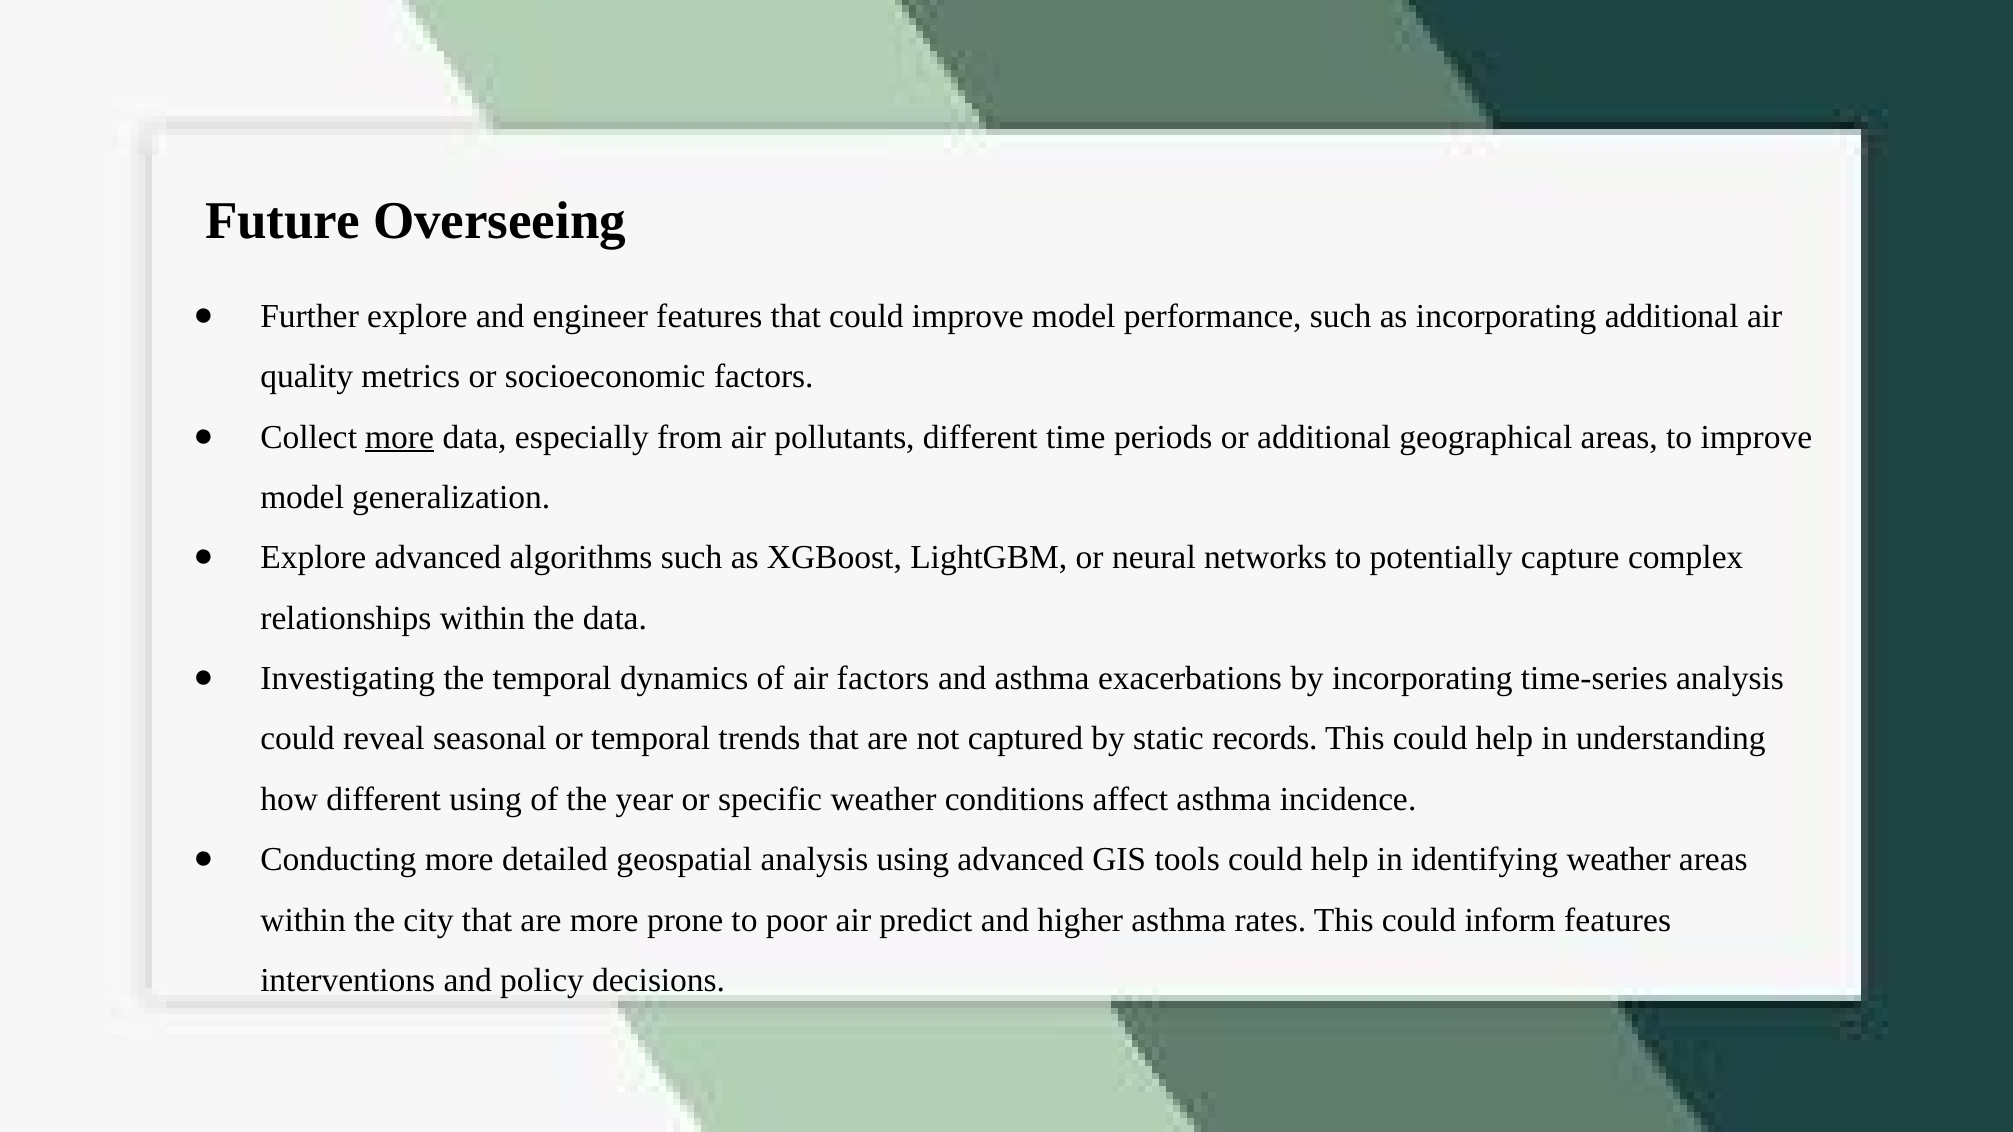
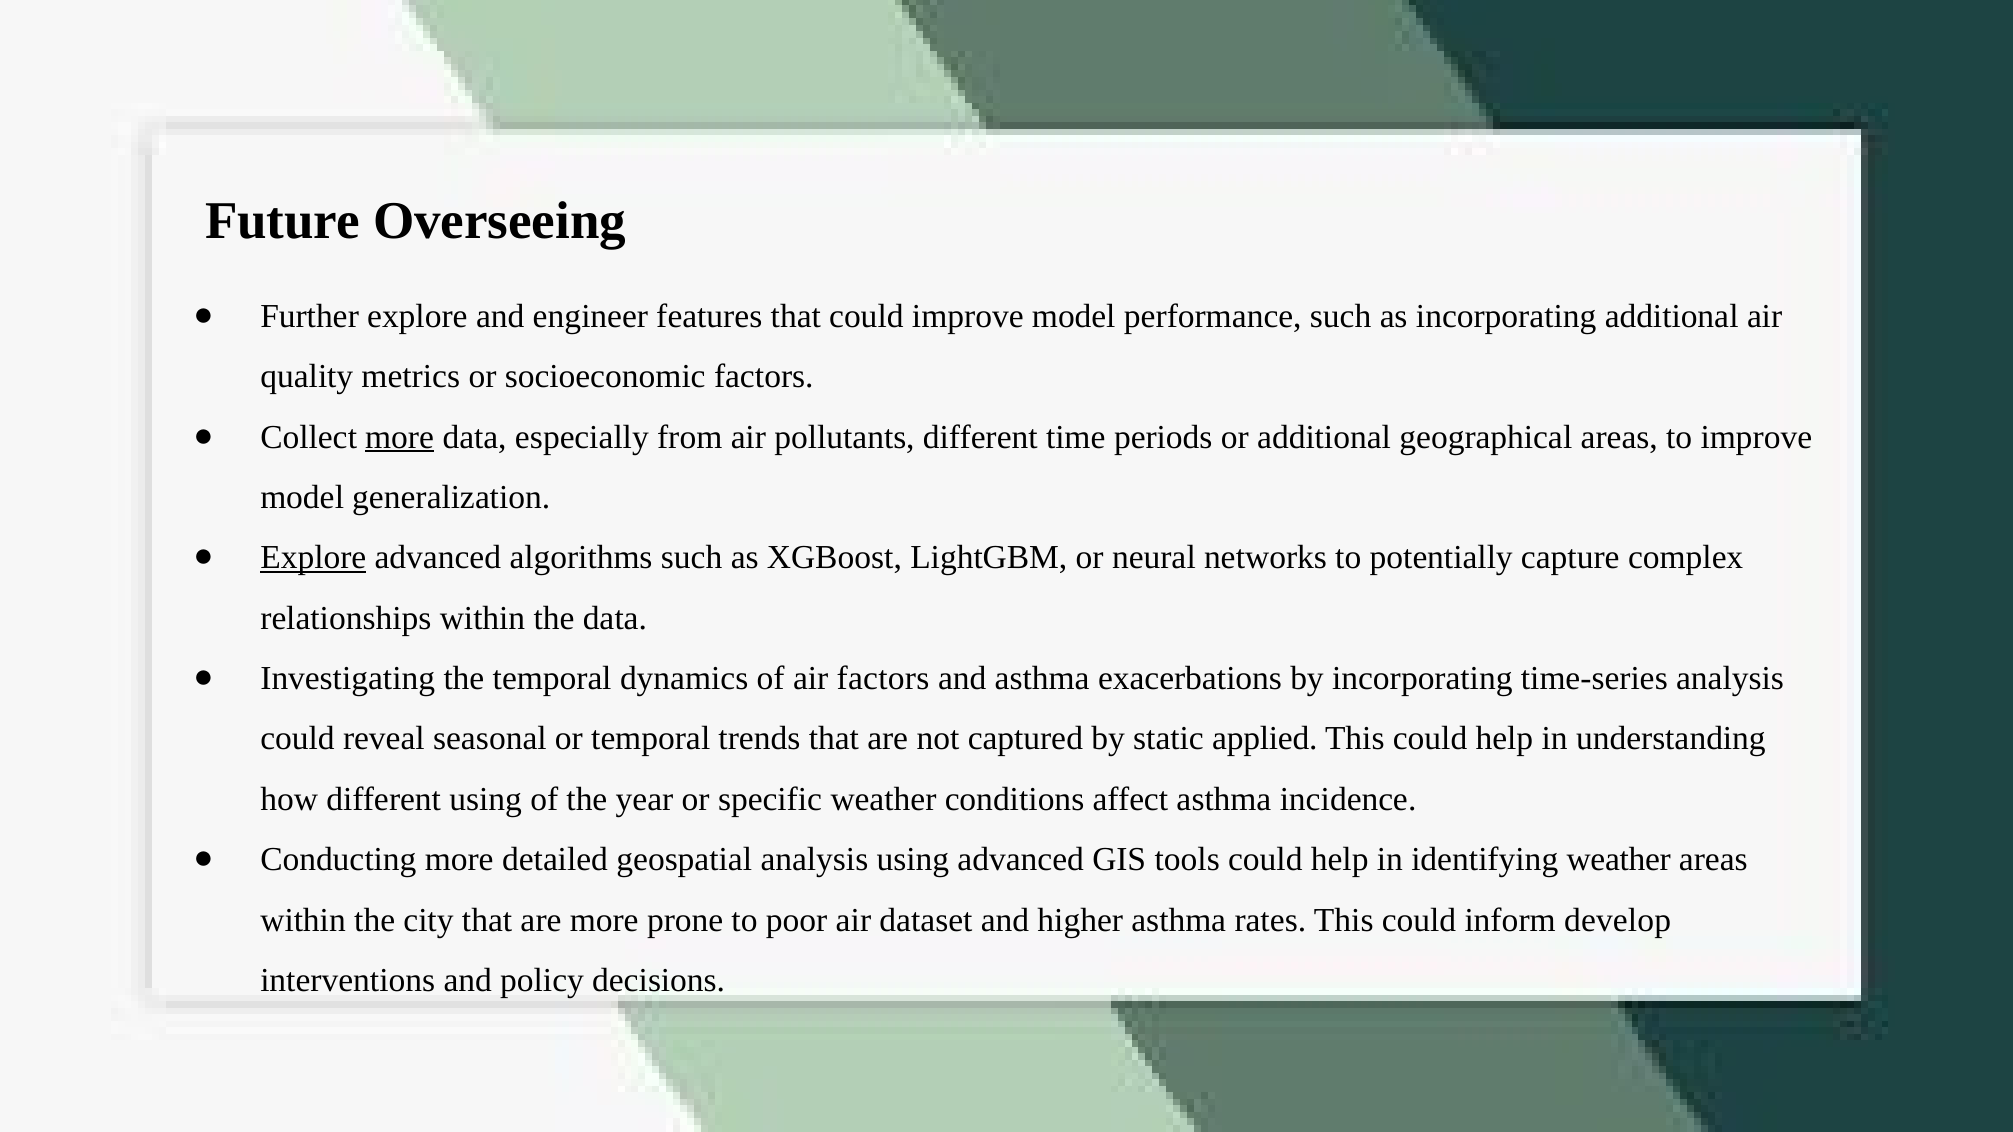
Explore at (313, 558) underline: none -> present
records: records -> applied
predict: predict -> dataset
inform features: features -> develop
